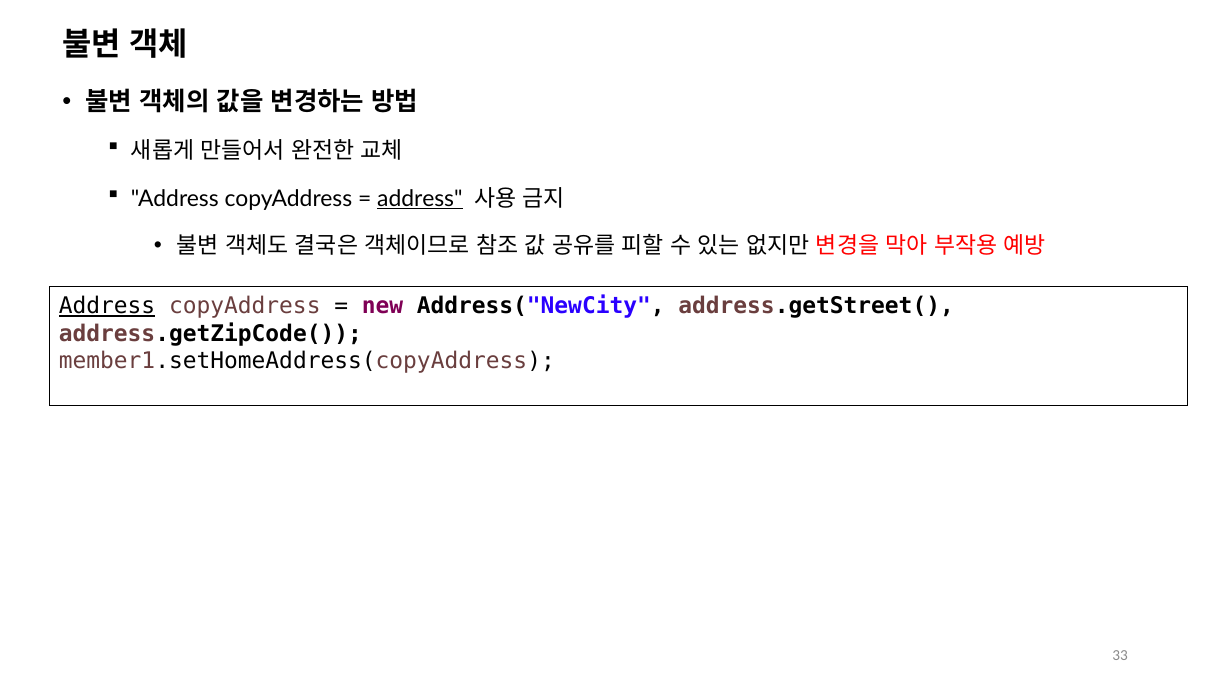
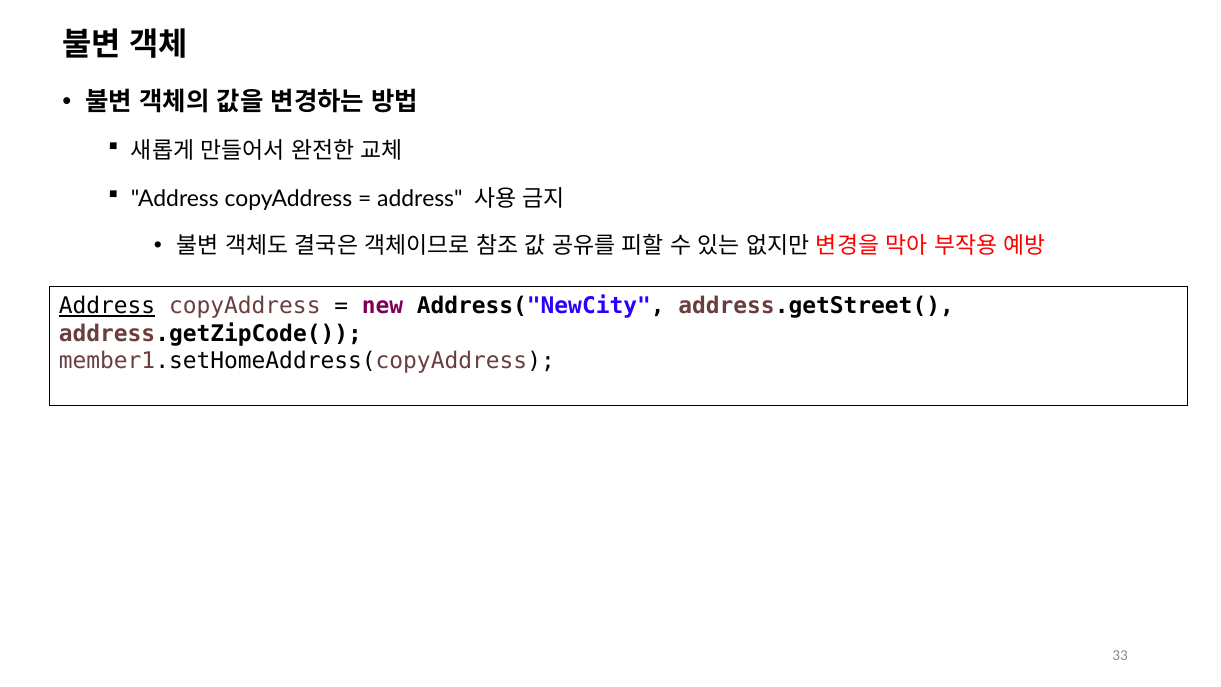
address at (420, 198) underline: present -> none
